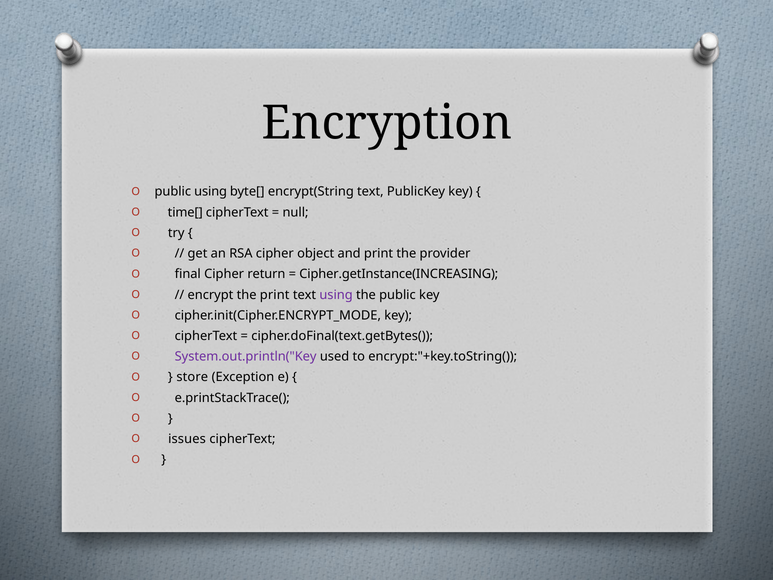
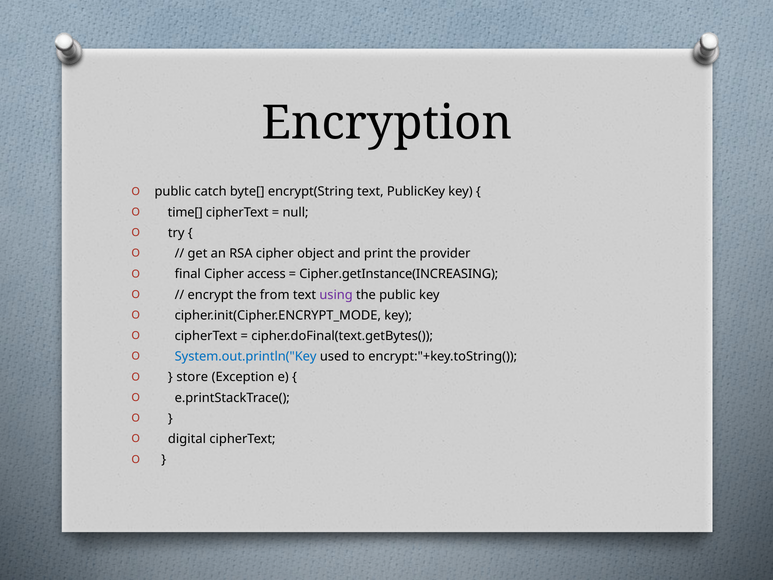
public using: using -> catch
return: return -> access
the print: print -> from
System.out.println("Key colour: purple -> blue
issues: issues -> digital
